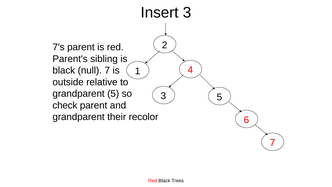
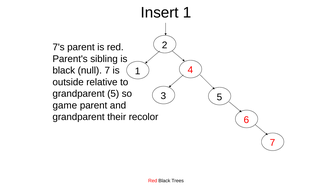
Insert 3: 3 -> 1
check: check -> game
